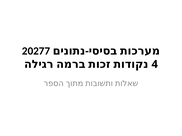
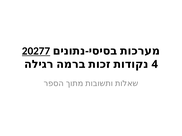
20277 underline: none -> present
